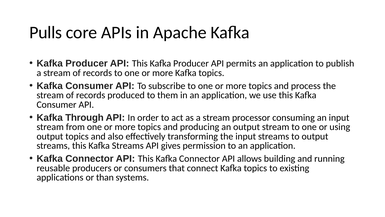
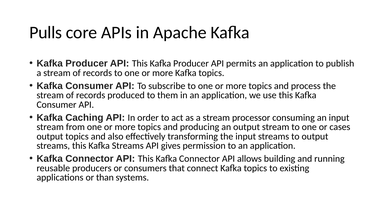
Through: Through -> Caching
using: using -> cases
